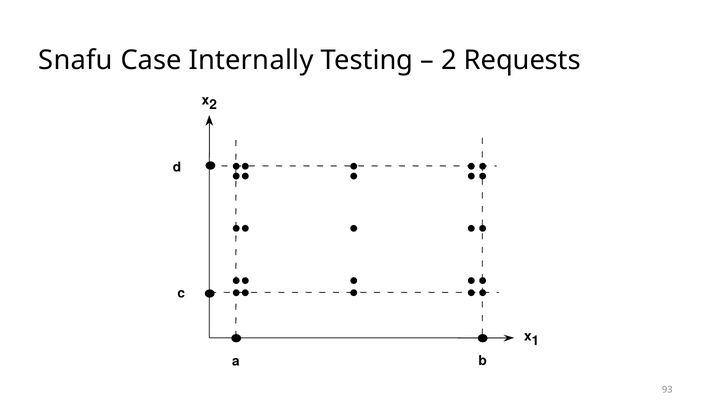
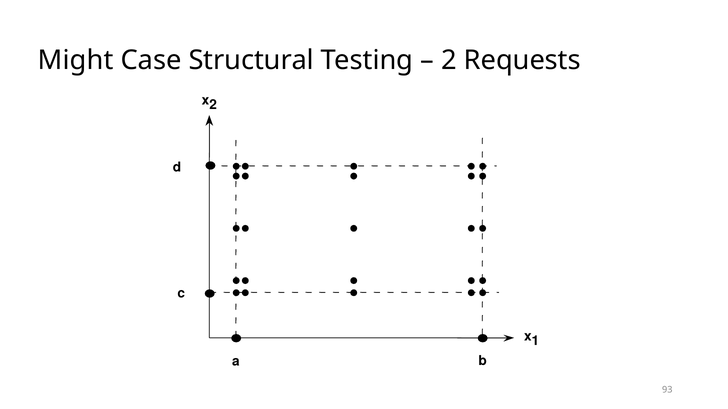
Snafu: Snafu -> Might
Internally: Internally -> Structural
